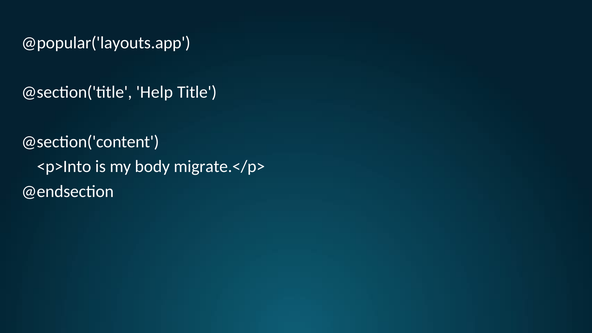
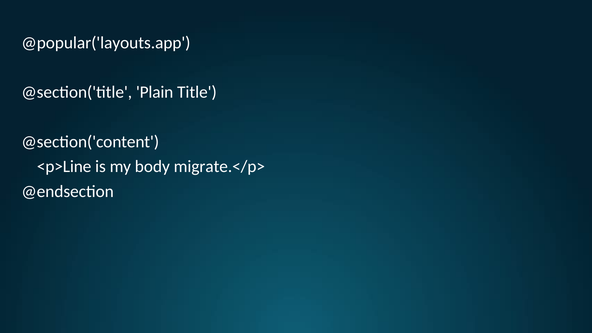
Help: Help -> Plain
<p>Into: <p>Into -> <p>Line
